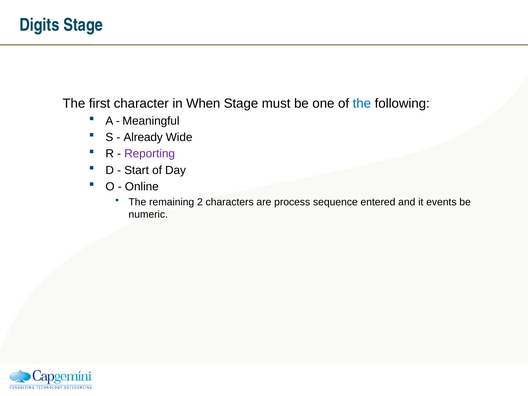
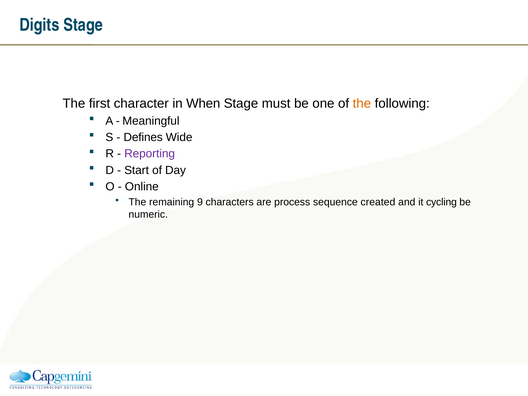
the at (362, 103) colour: blue -> orange
Already: Already -> Defines
2: 2 -> 9
entered: entered -> created
events: events -> cycling
